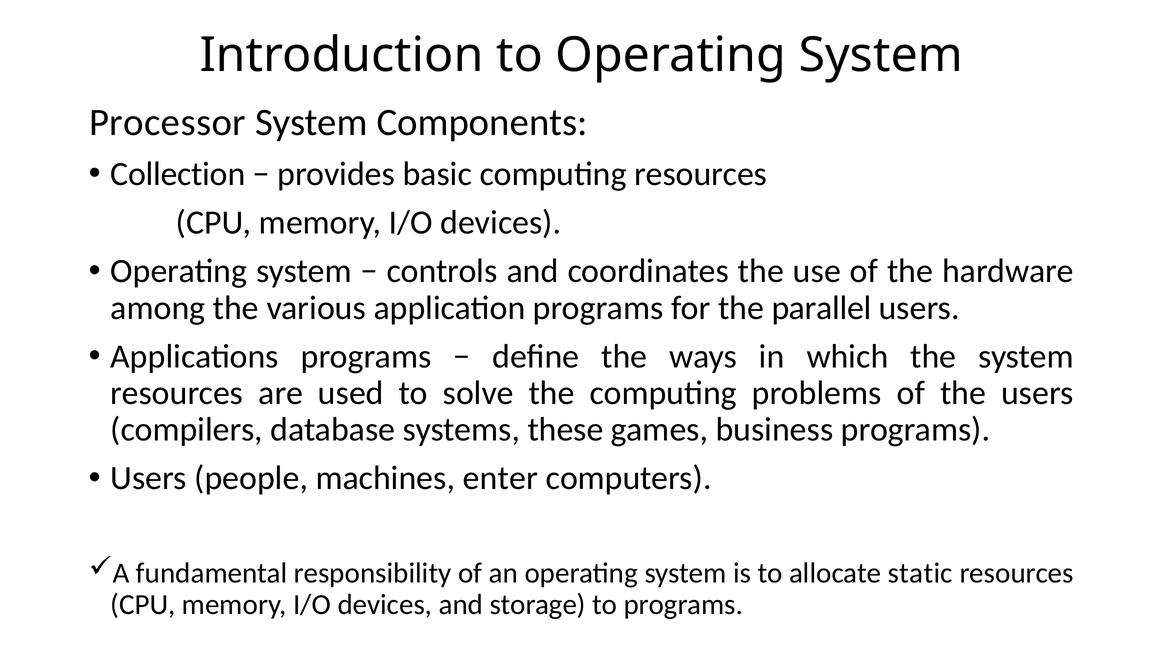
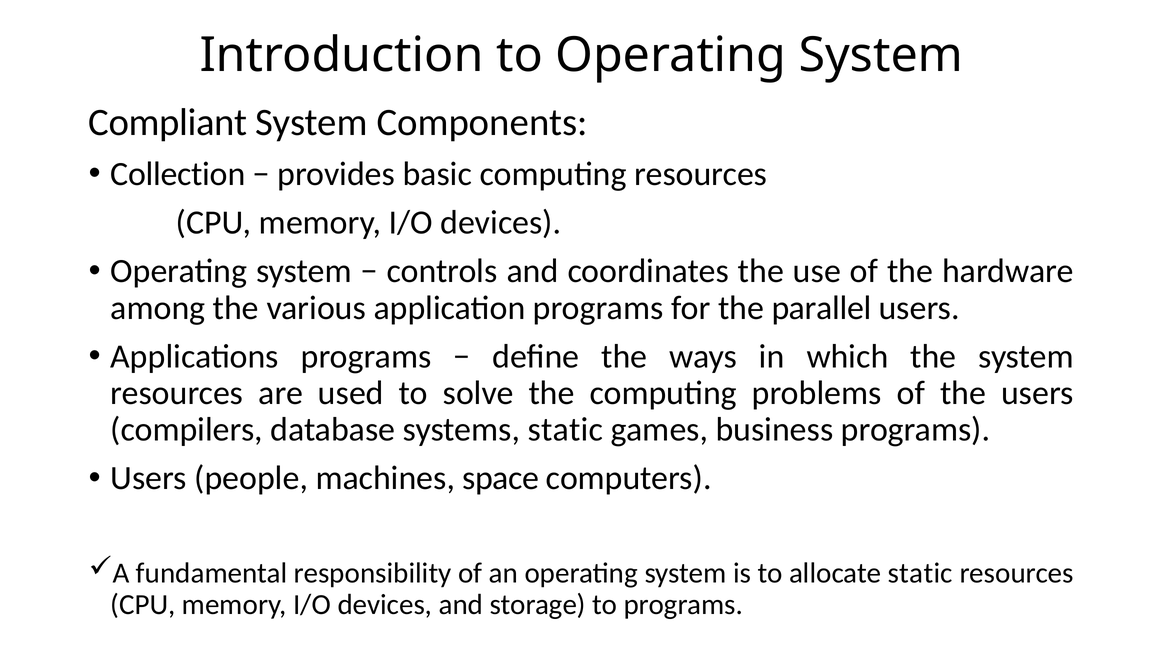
Processor: Processor -> Compliant
systems these: these -> static
enter: enter -> space
